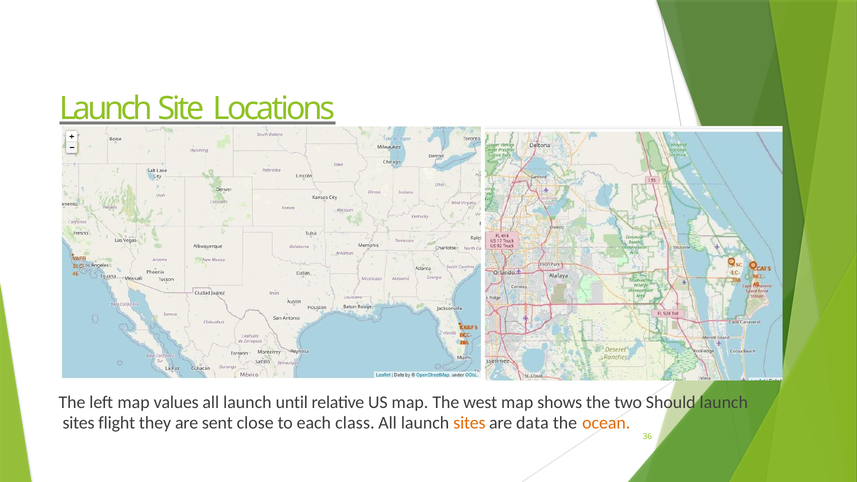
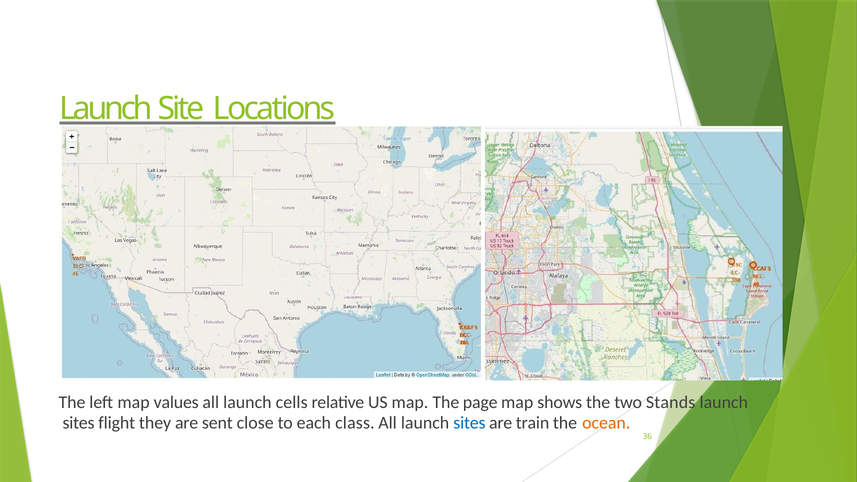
until: until -> cells
west: west -> page
Should: Should -> Stands
sites at (469, 423) colour: orange -> blue
data: data -> train
